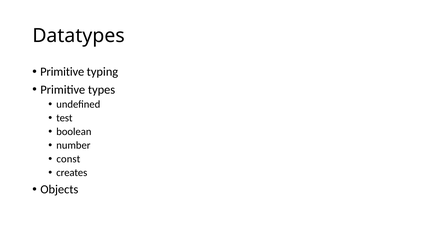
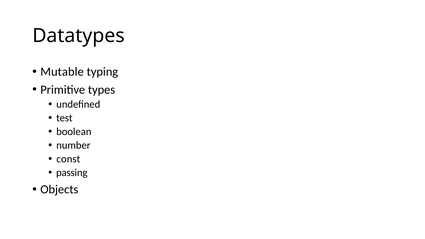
Primitive at (62, 72): Primitive -> Mutable
creates: creates -> passing
